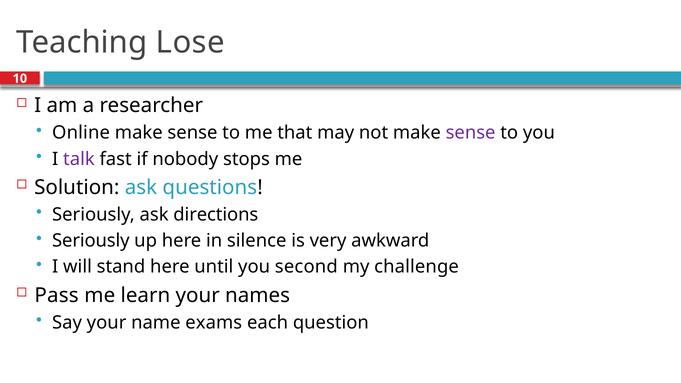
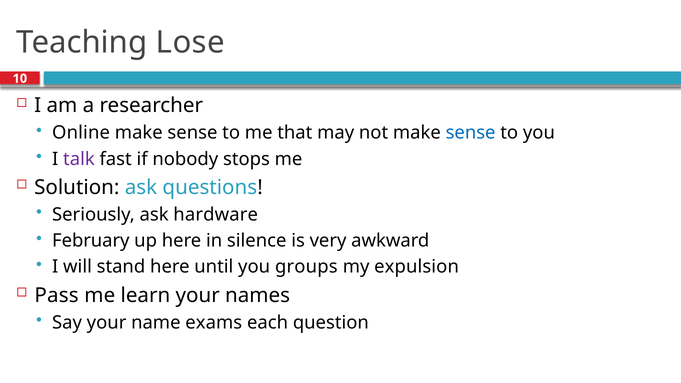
sense at (471, 133) colour: purple -> blue
directions: directions -> hardware
Seriously at (91, 241): Seriously -> February
second: second -> groups
challenge: challenge -> expulsion
